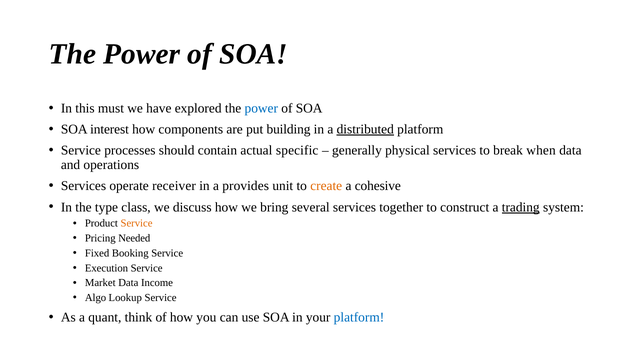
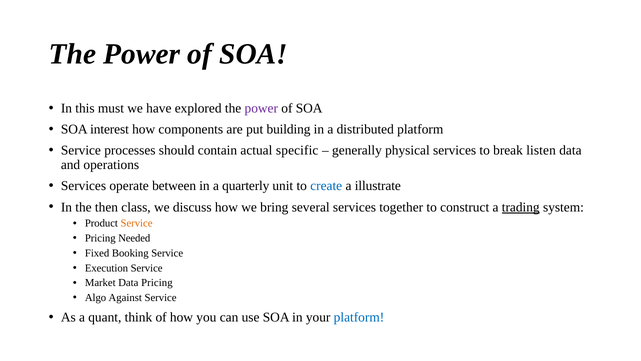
power at (261, 108) colour: blue -> purple
distributed underline: present -> none
when: when -> listen
receiver: receiver -> between
provides: provides -> quarterly
create colour: orange -> blue
cohesive: cohesive -> illustrate
type: type -> then
Data Income: Income -> Pricing
Lookup: Lookup -> Against
